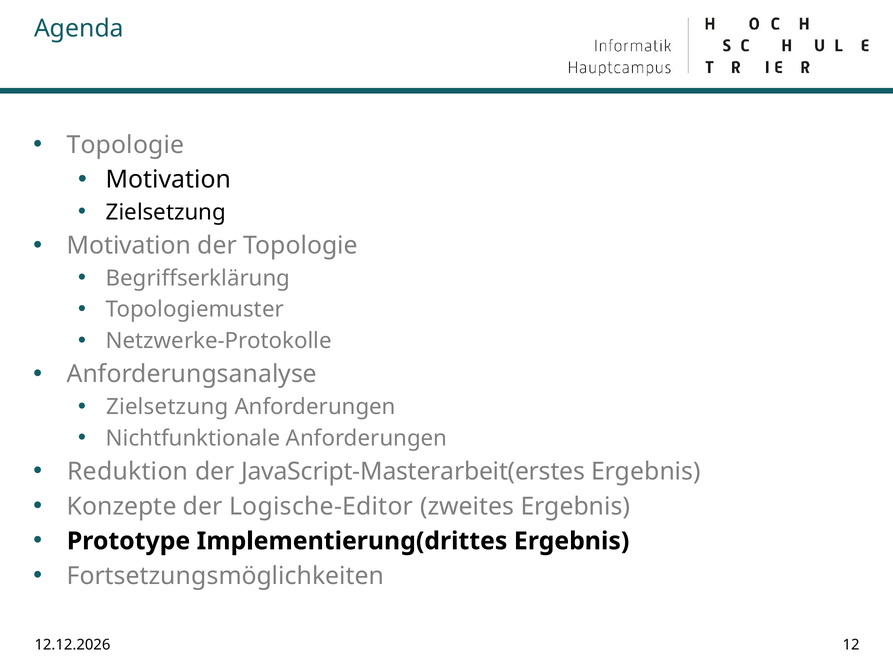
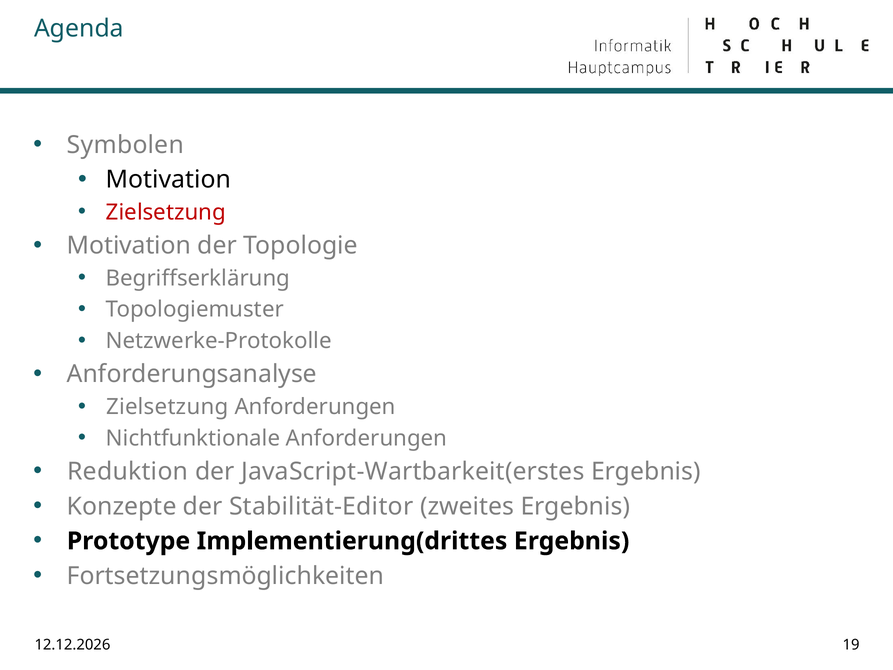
Topologie at (125, 145): Topologie -> Symbolen
Zielsetzung at (166, 212) colour: black -> red
JavaScript-Masterarbeit(erstes: JavaScript-Masterarbeit(erstes -> JavaScript-Wartbarkeit(erstes
Logische-Editor: Logische-Editor -> Stabilität-Editor
12: 12 -> 19
